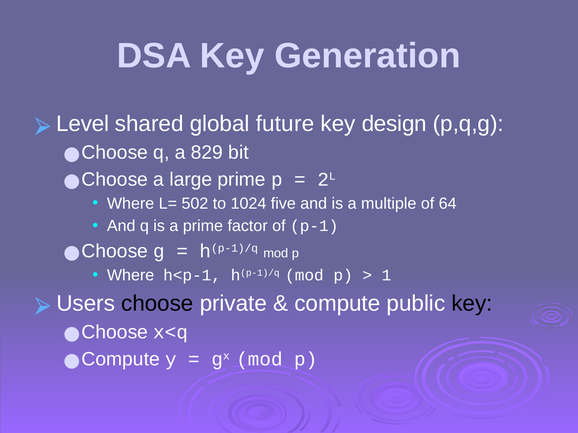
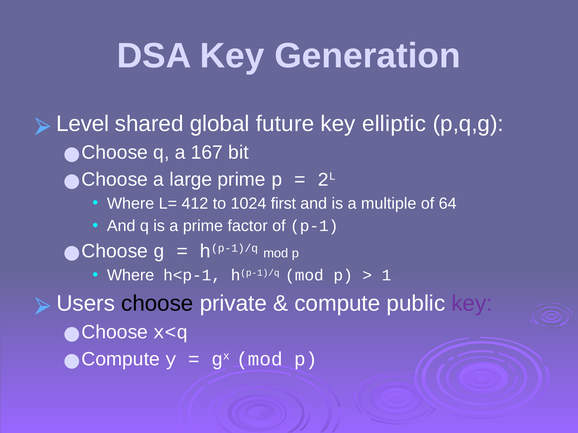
design: design -> elliptic
829: 829 -> 167
502: 502 -> 412
five: five -> first
key at (472, 304) colour: black -> purple
